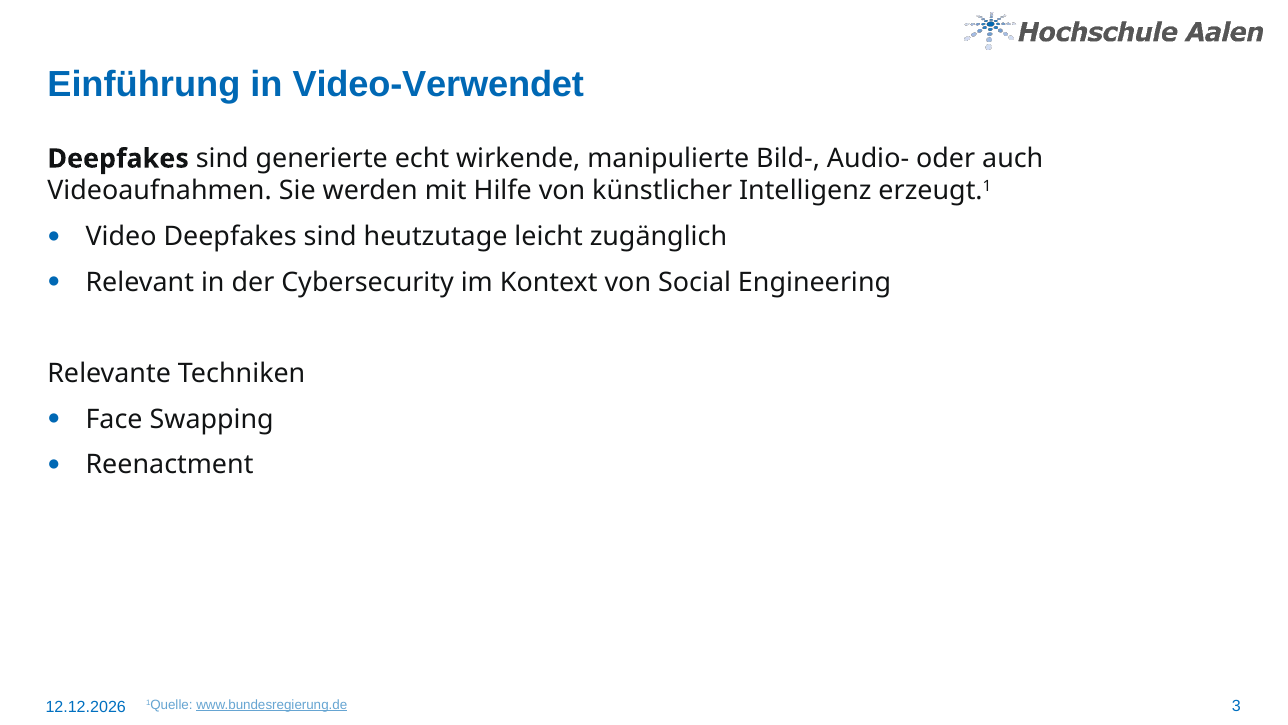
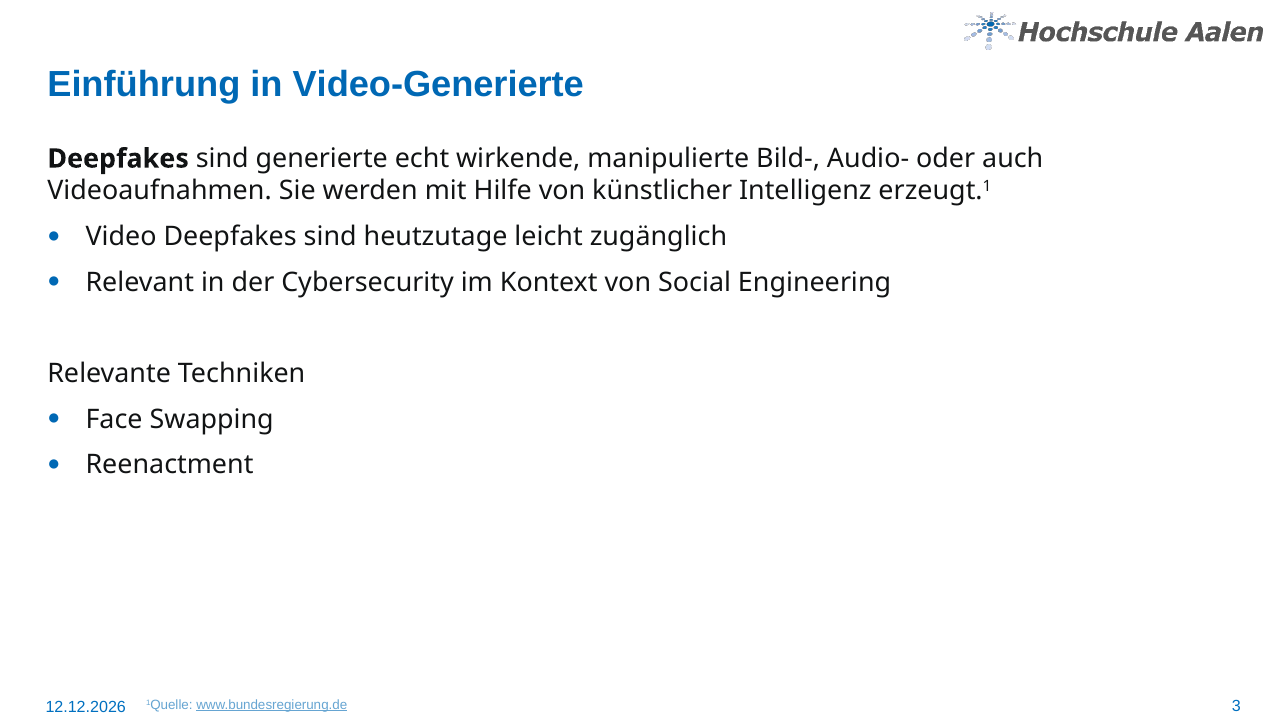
Video-Verwendet: Video-Verwendet -> Video-Generierte
